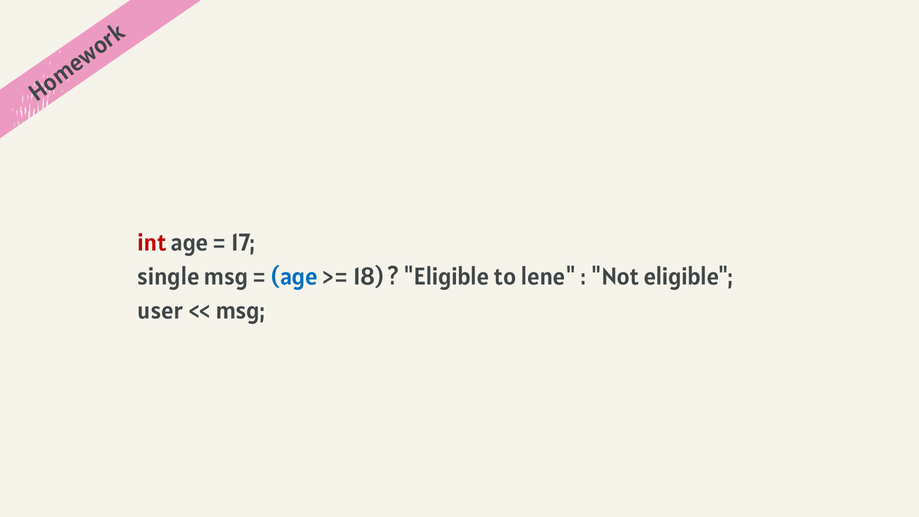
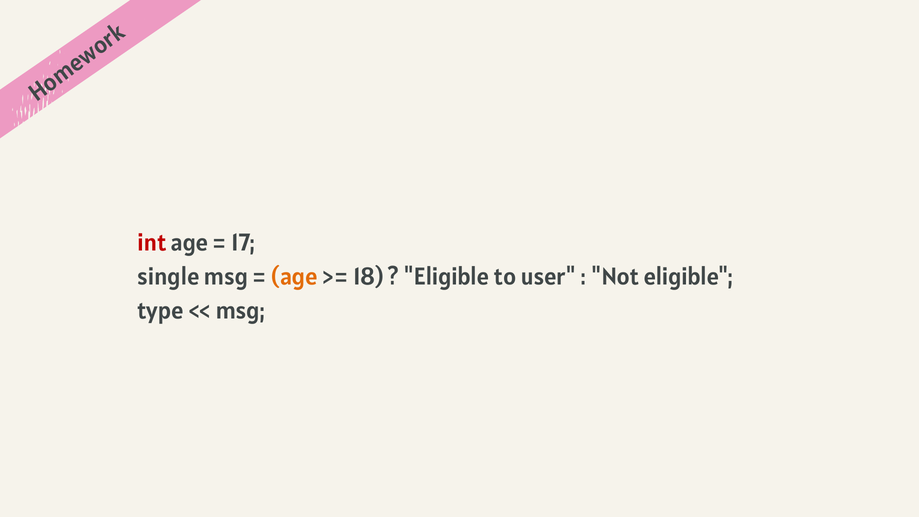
age at (294, 277) colour: blue -> orange
lene: lene -> user
user: user -> type
